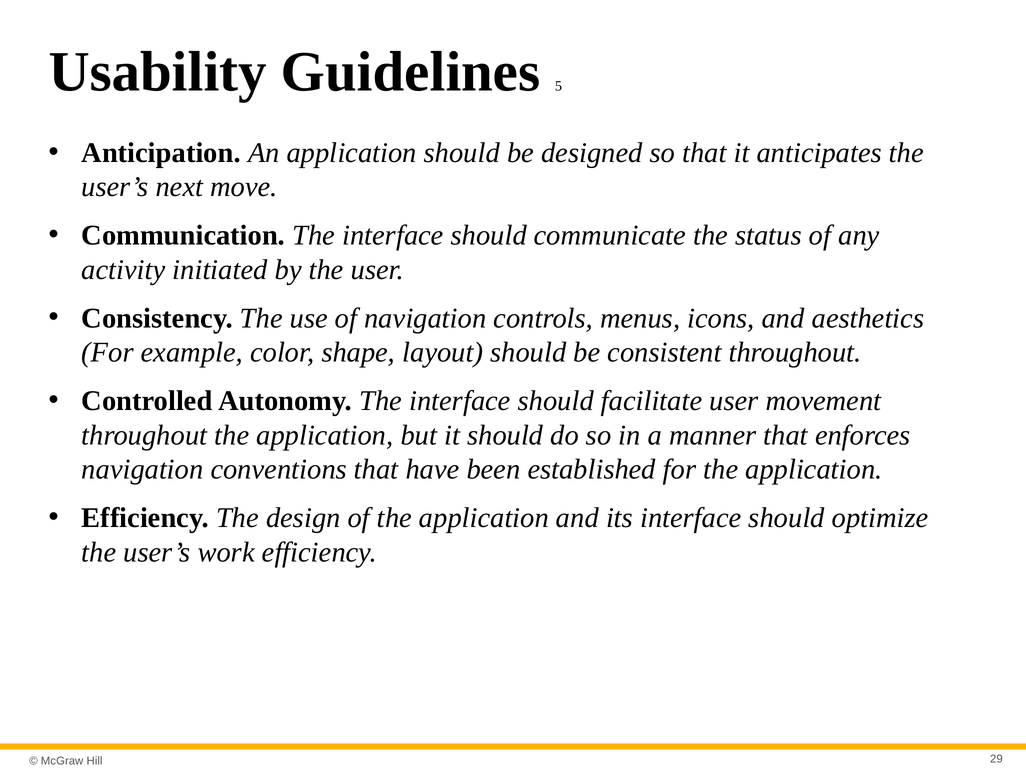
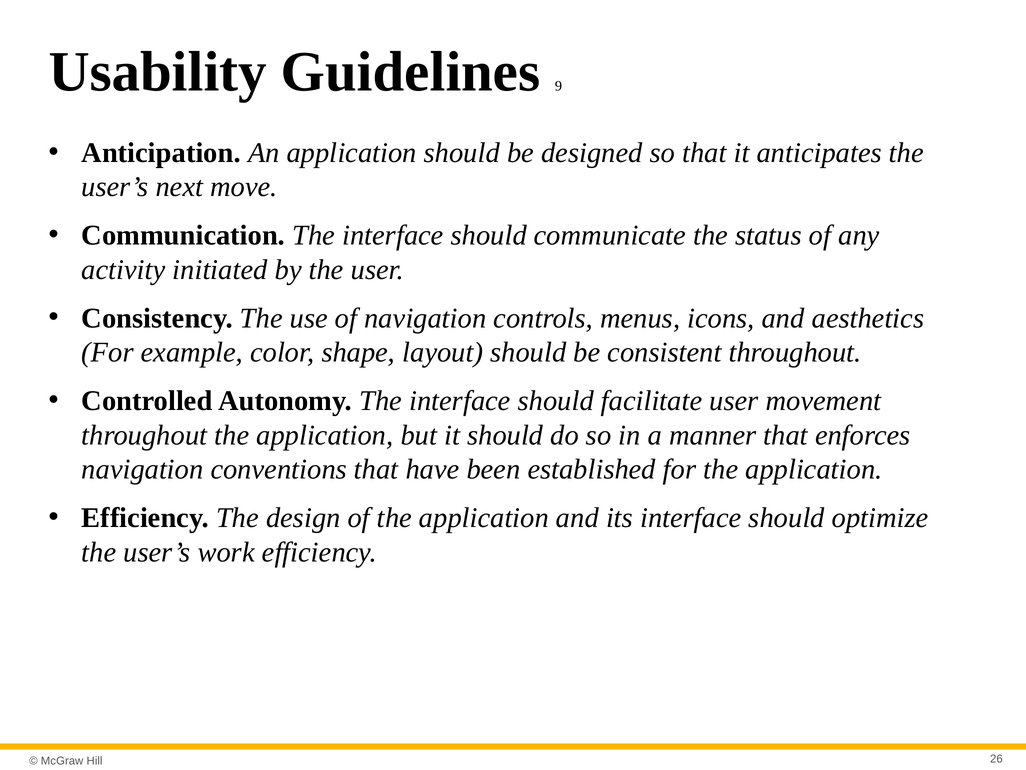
5: 5 -> 9
29: 29 -> 26
